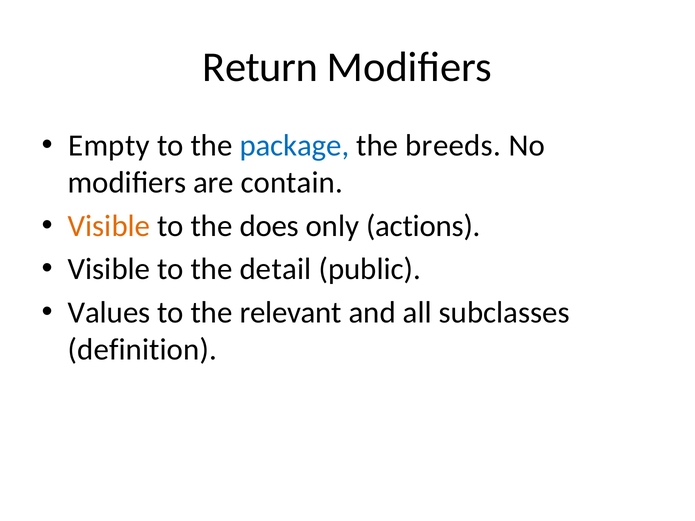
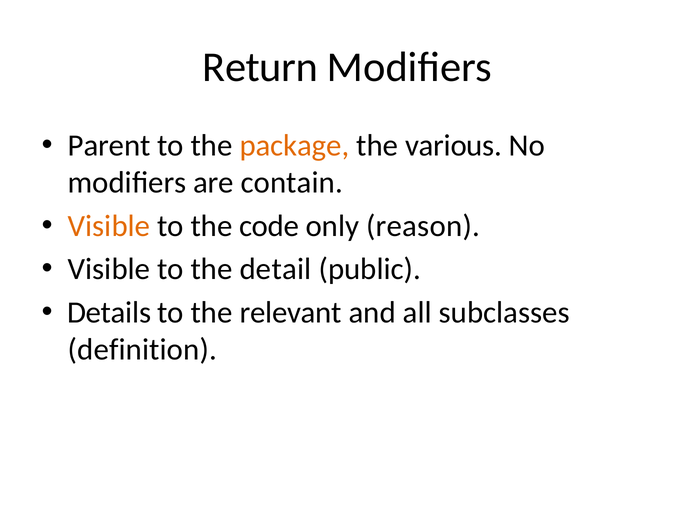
Empty: Empty -> Parent
package colour: blue -> orange
breeds: breeds -> various
does: does -> code
actions: actions -> reason
Values: Values -> Details
